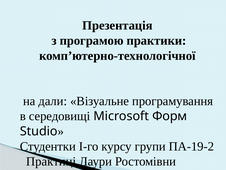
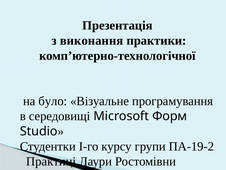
програмою: програмою -> виконання
дали: дали -> було
